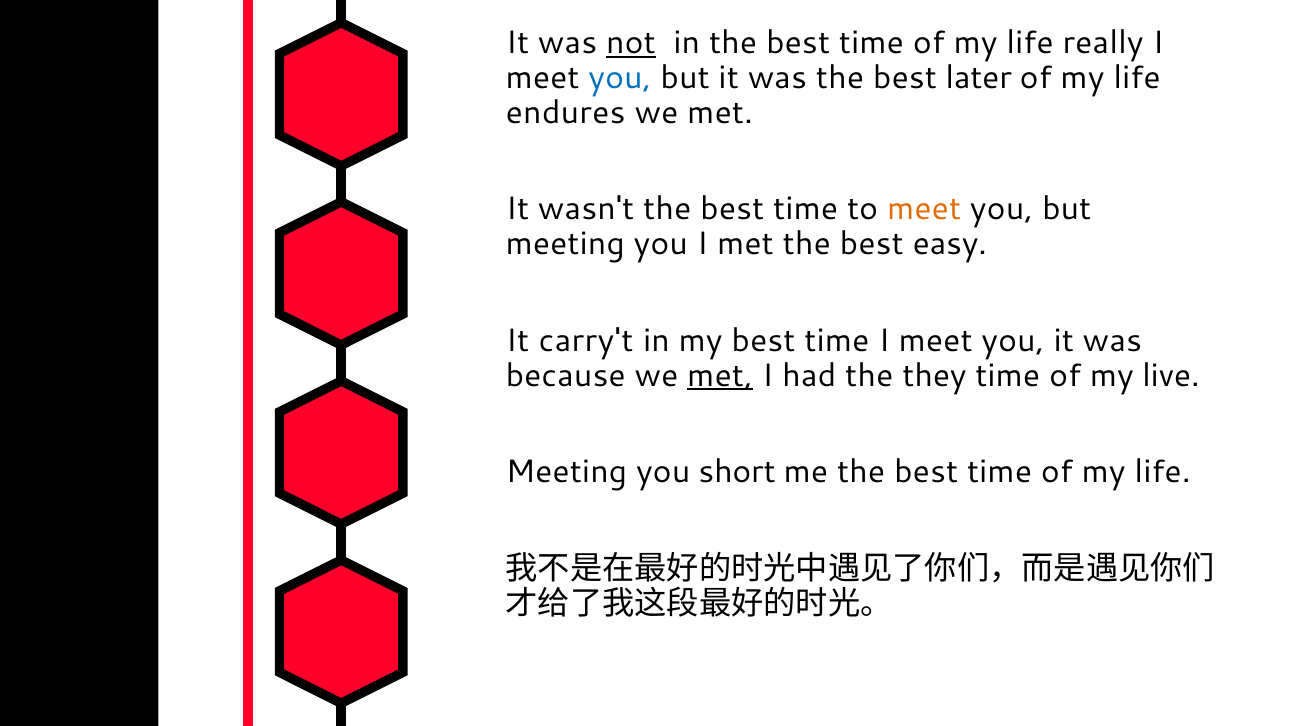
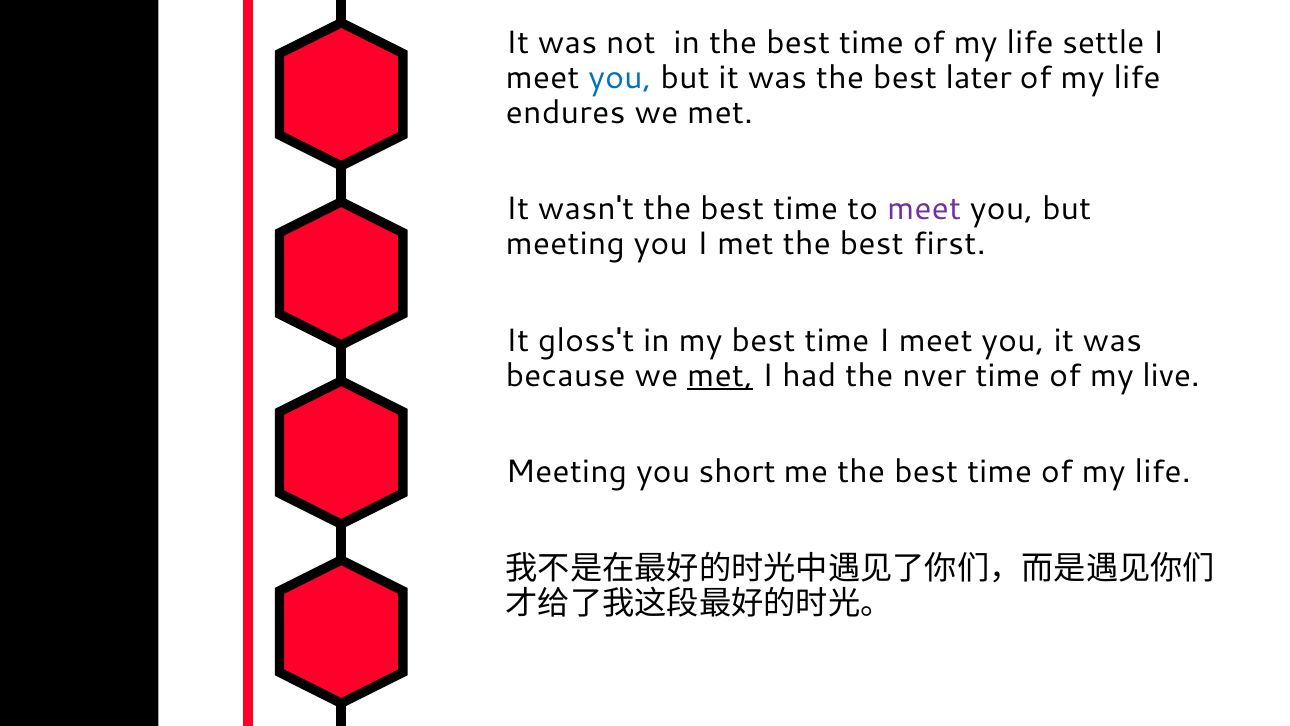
not underline: present -> none
really: really -> settle
meet at (924, 209) colour: orange -> purple
easy: easy -> first
carry't: carry't -> gloss't
they: they -> nver
